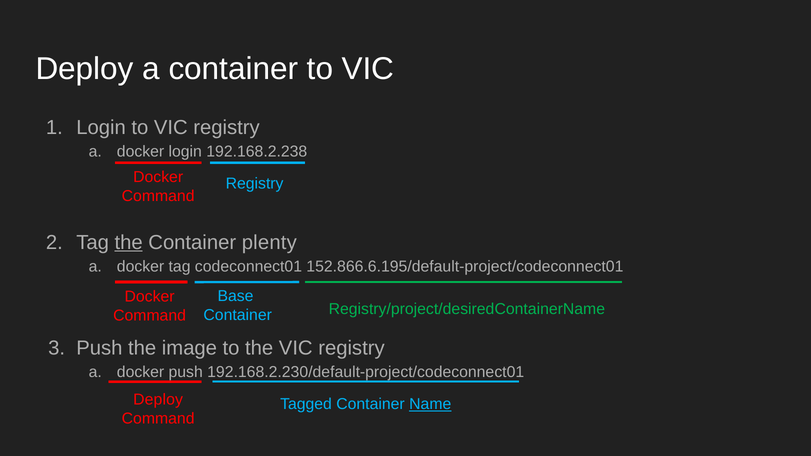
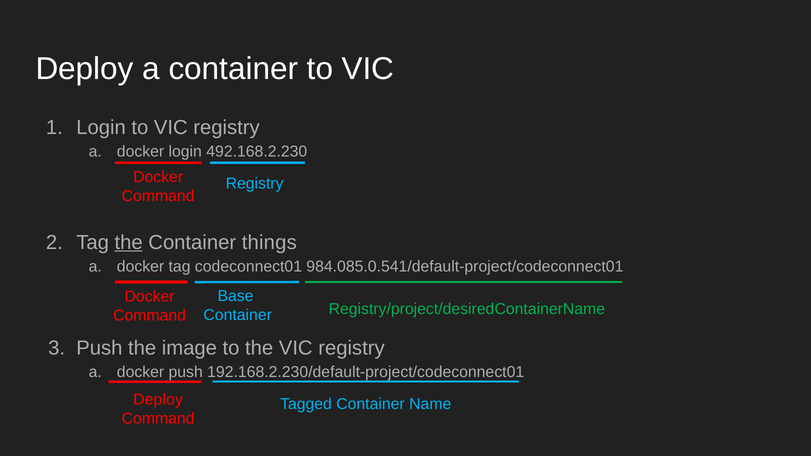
192.168.2.238: 192.168.2.238 -> 492.168.2.230
plenty: plenty -> things
152.866.6.195/default-project/codeconnect01: 152.866.6.195/default-project/codeconnect01 -> 984.085.0.541/default-project/codeconnect01
Name underline: present -> none
